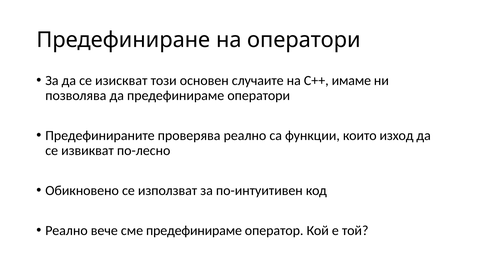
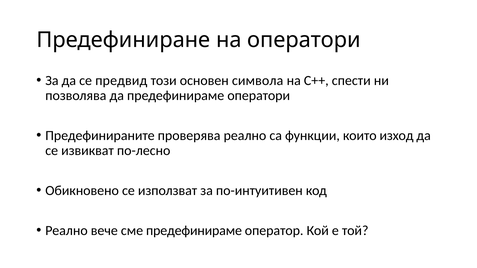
изискват: изискват -> предвид
случаите: случаите -> символа
имаме: имаме -> спести
